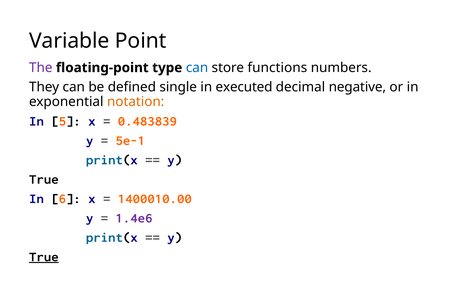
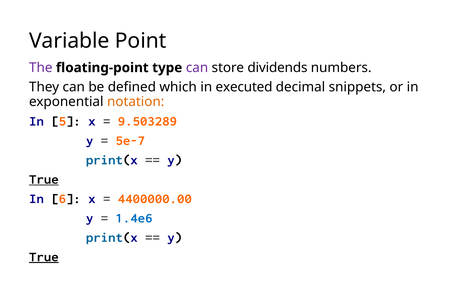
can at (197, 68) colour: blue -> purple
functions: functions -> dividends
single: single -> which
negative: negative -> snippets
0.483839: 0.483839 -> 9.503289
5e-1: 5e-1 -> 5e-7
True at (44, 179) underline: none -> present
1400010.00: 1400010.00 -> 4400000.00
1.4e6 colour: purple -> blue
